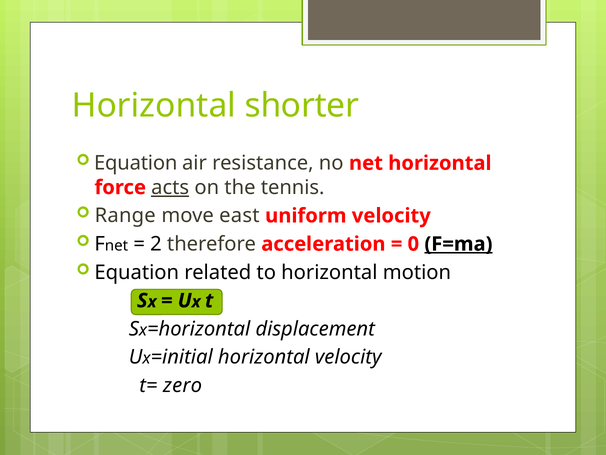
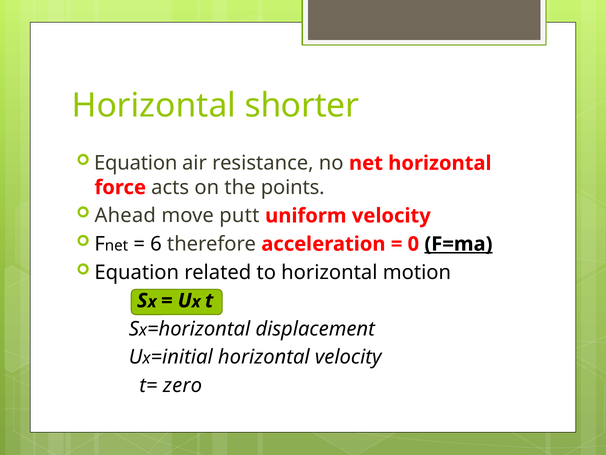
acts underline: present -> none
tennis: tennis -> points
Range: Range -> Ahead
east: east -> putt
2: 2 -> 6
